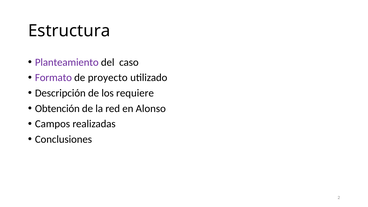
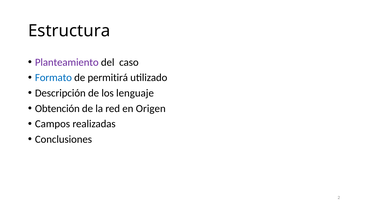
Formato colour: purple -> blue
proyecto: proyecto -> permitirá
requiere: requiere -> lenguaje
Alonso: Alonso -> Origen
